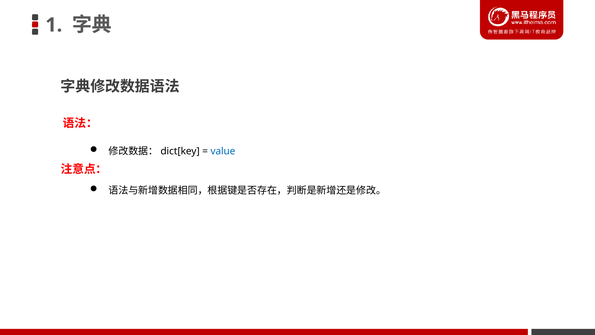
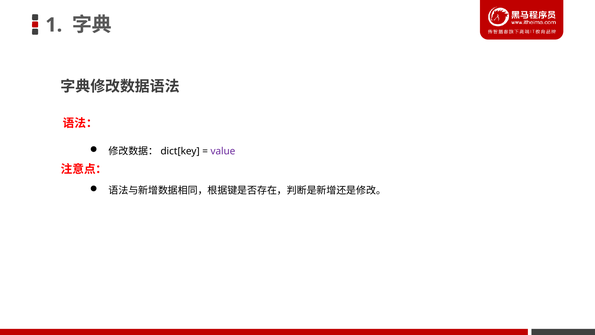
value colour: blue -> purple
